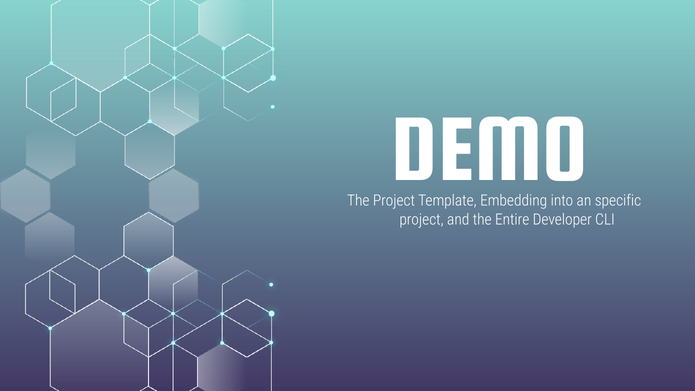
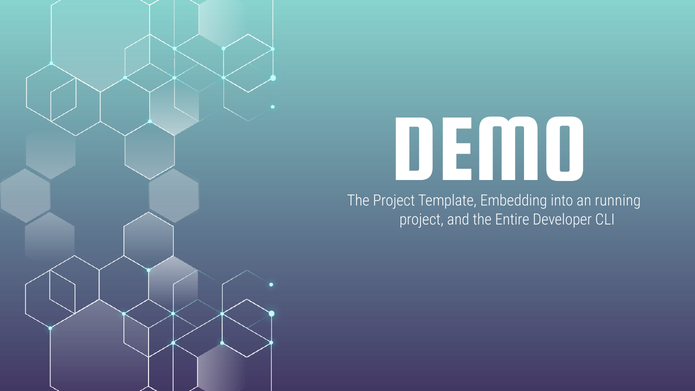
specific: specific -> running
